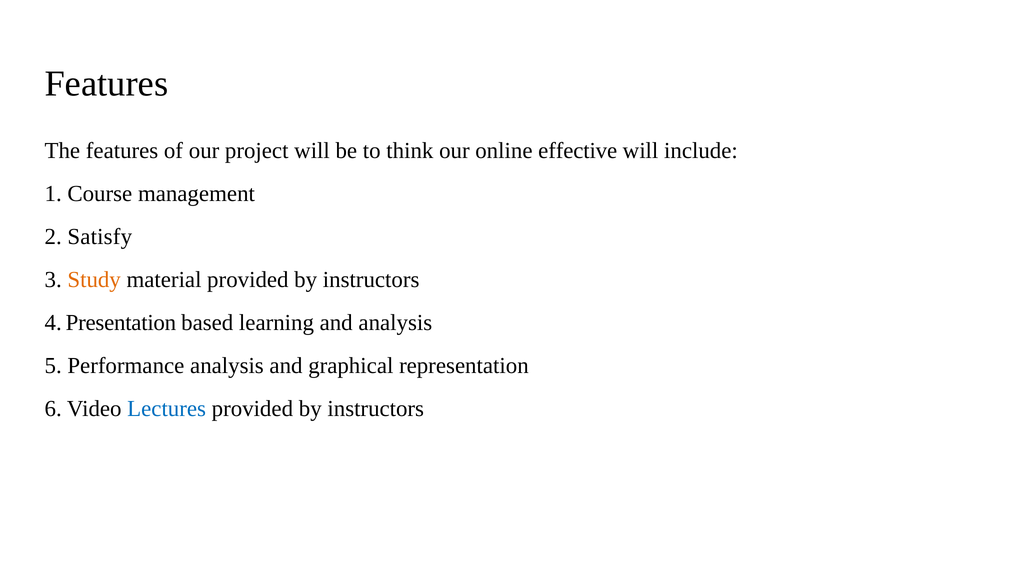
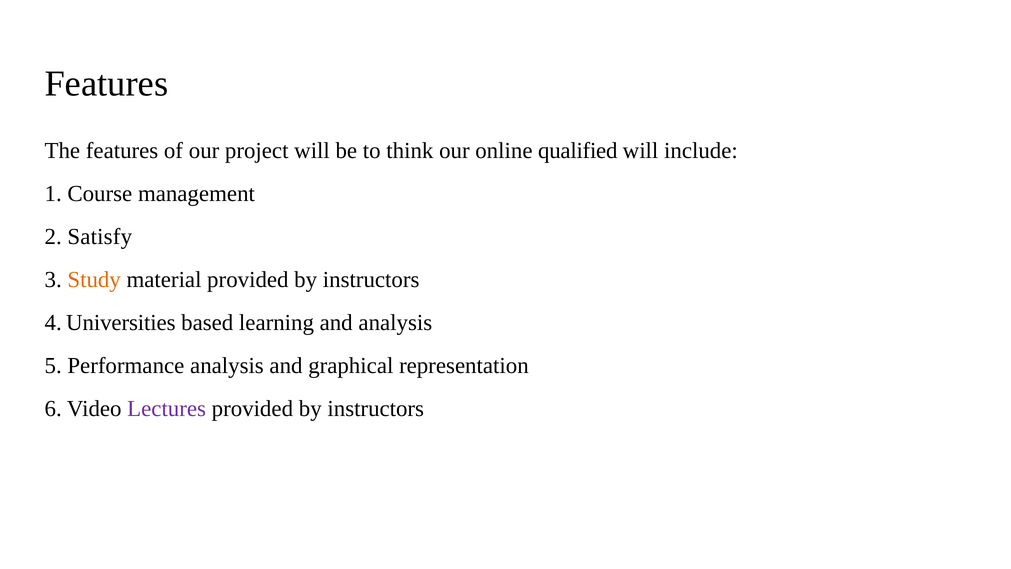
effective: effective -> qualified
Presentation: Presentation -> Universities
Lectures colour: blue -> purple
